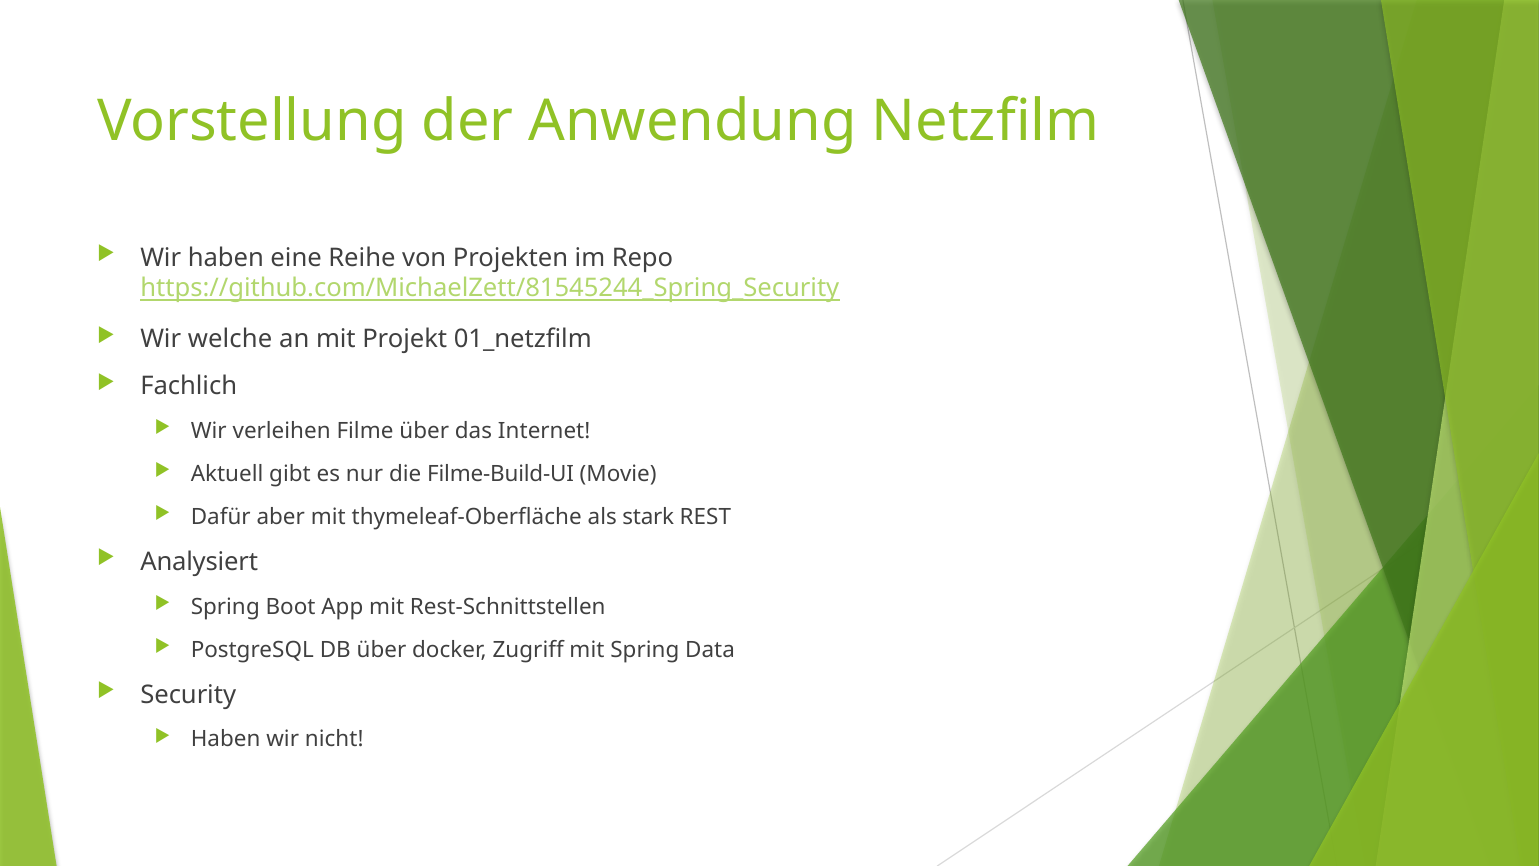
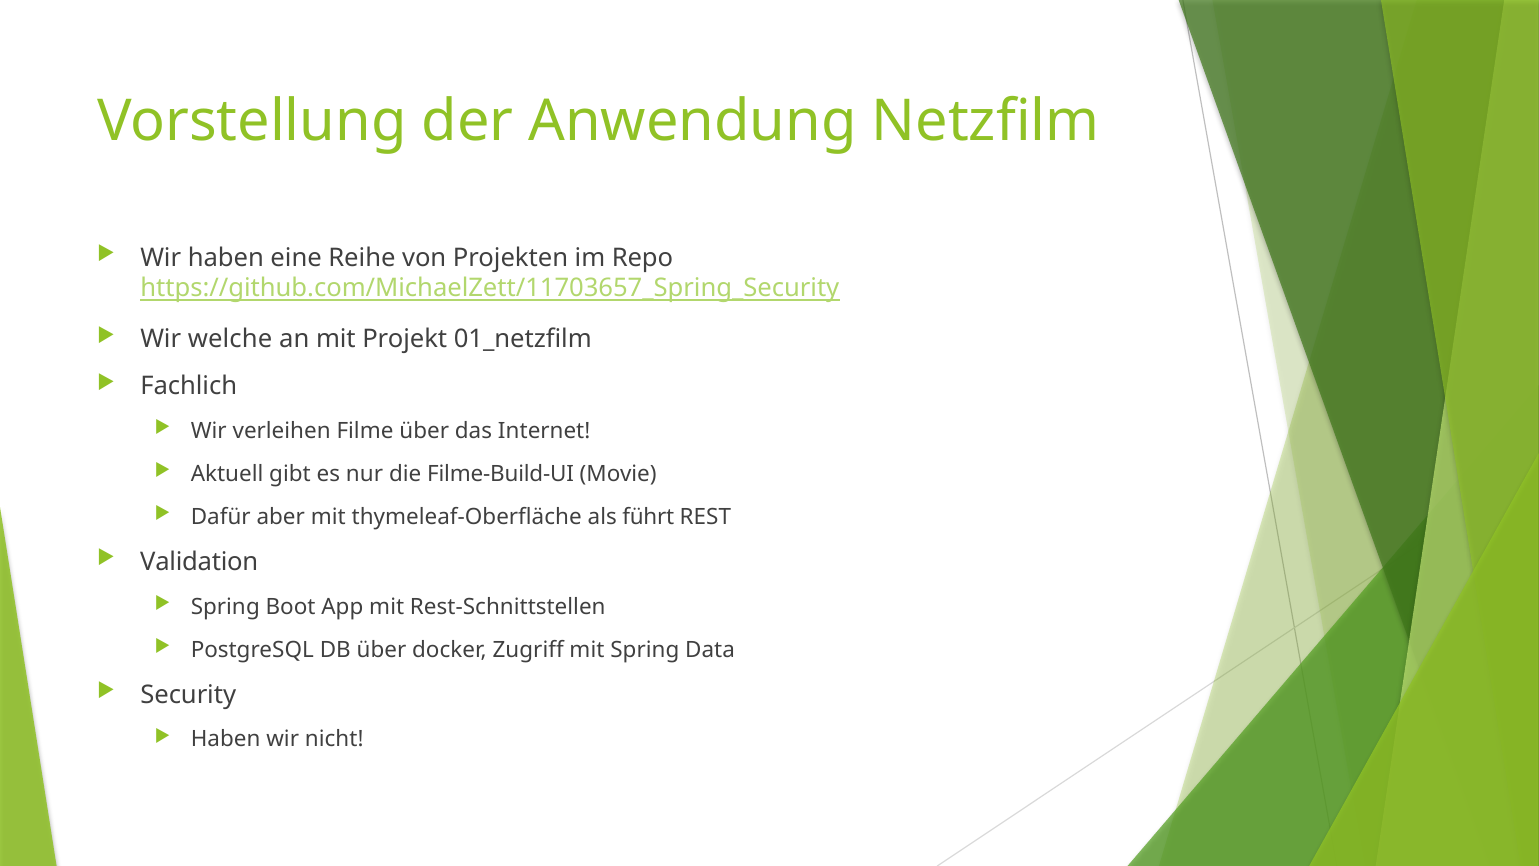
https://github.com/MichaelZett/81545244_Spring_Security: https://github.com/MichaelZett/81545244_Spring_Security -> https://github.com/MichaelZett/11703657_Spring_Security
stark: stark -> führt
Analysiert: Analysiert -> Validation
